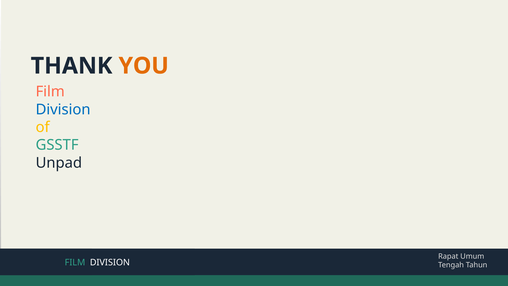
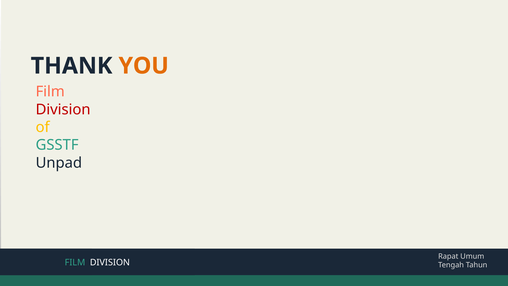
Division at (63, 109) colour: blue -> red
